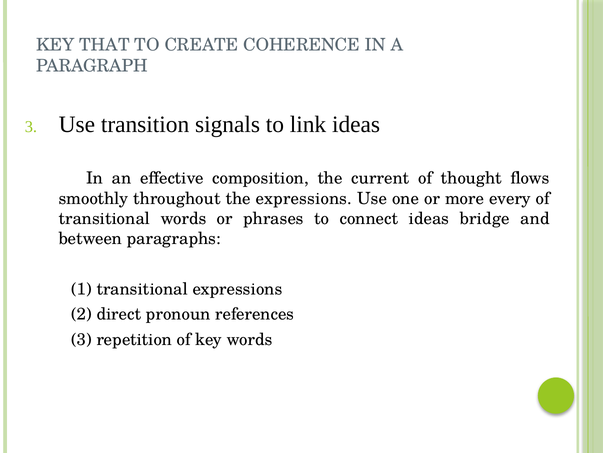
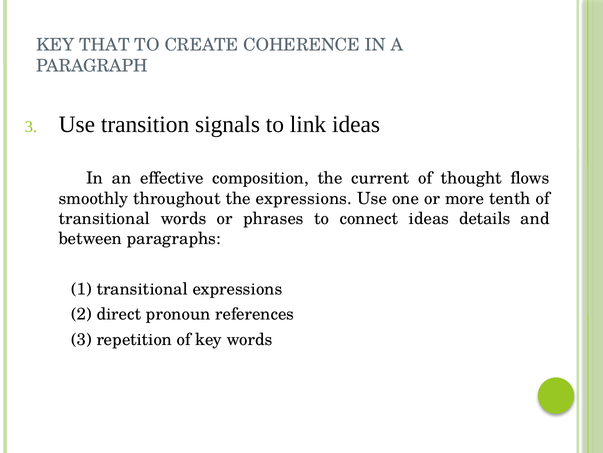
every: every -> tenth
bridge: bridge -> details
